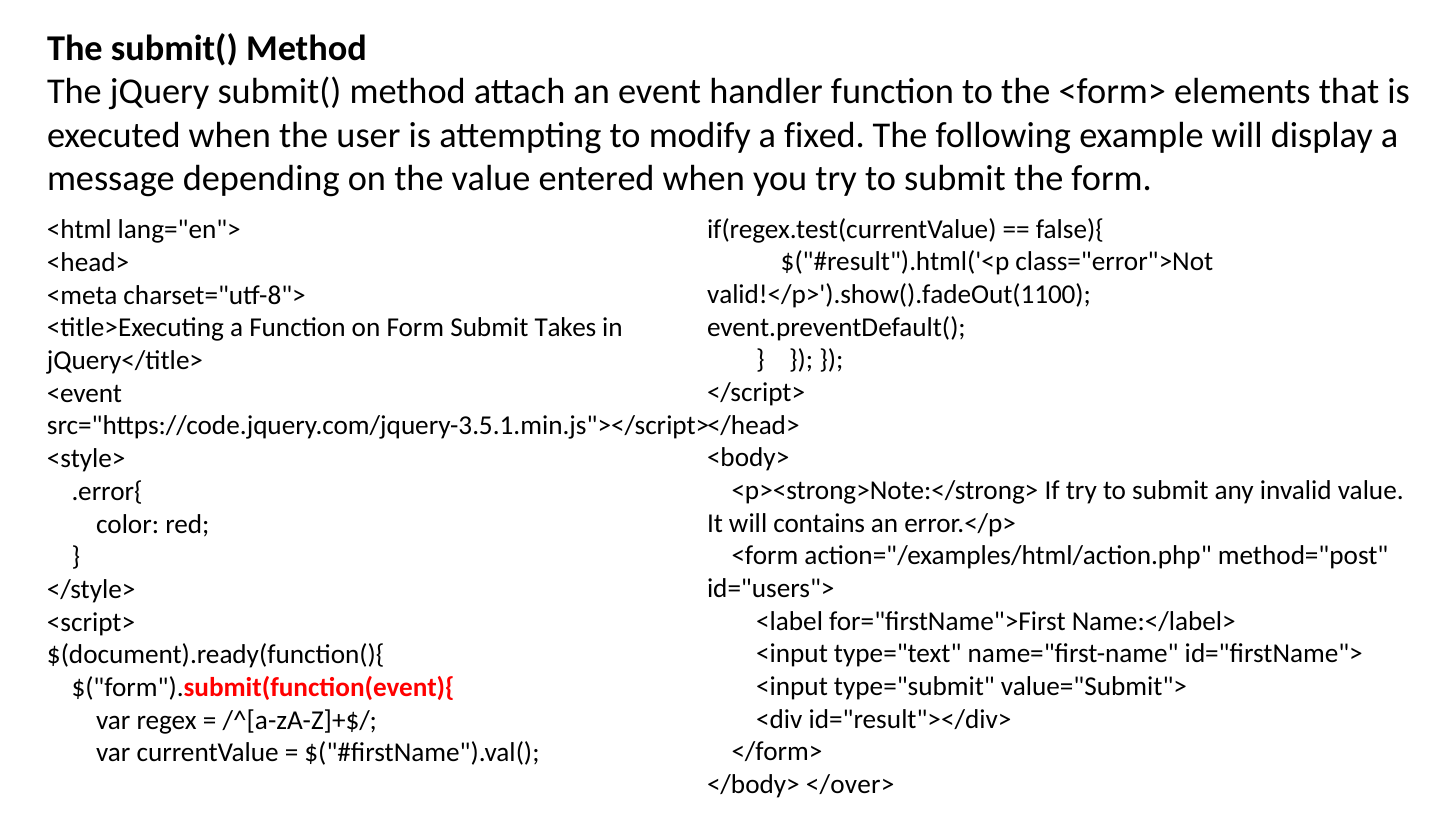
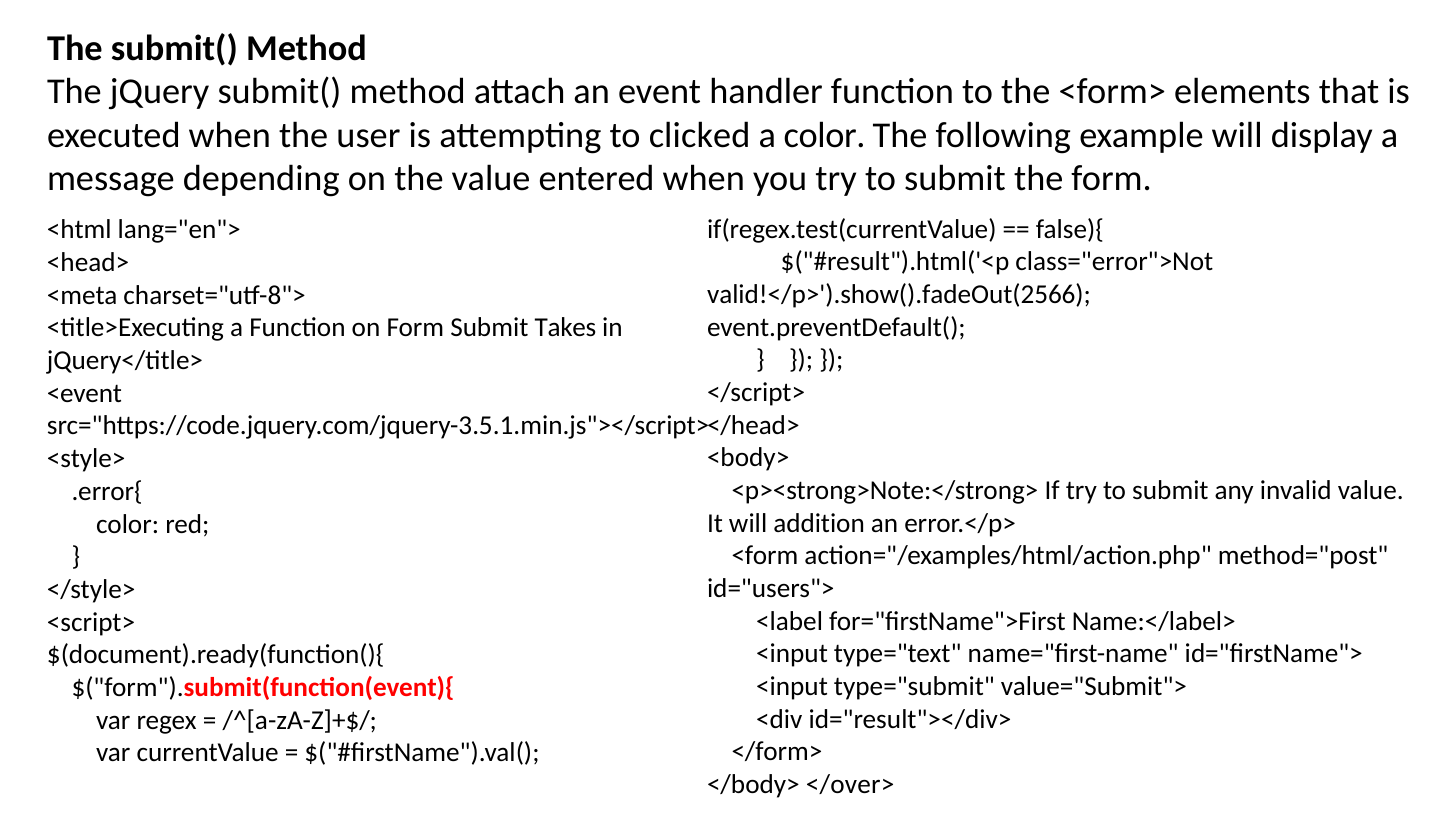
modify: modify -> clicked
a fixed: fixed -> color
valid!</p>').show().fadeOut(1100: valid!</p>').show().fadeOut(1100 -> valid!</p>').show().fadeOut(2566
contains: contains -> addition
